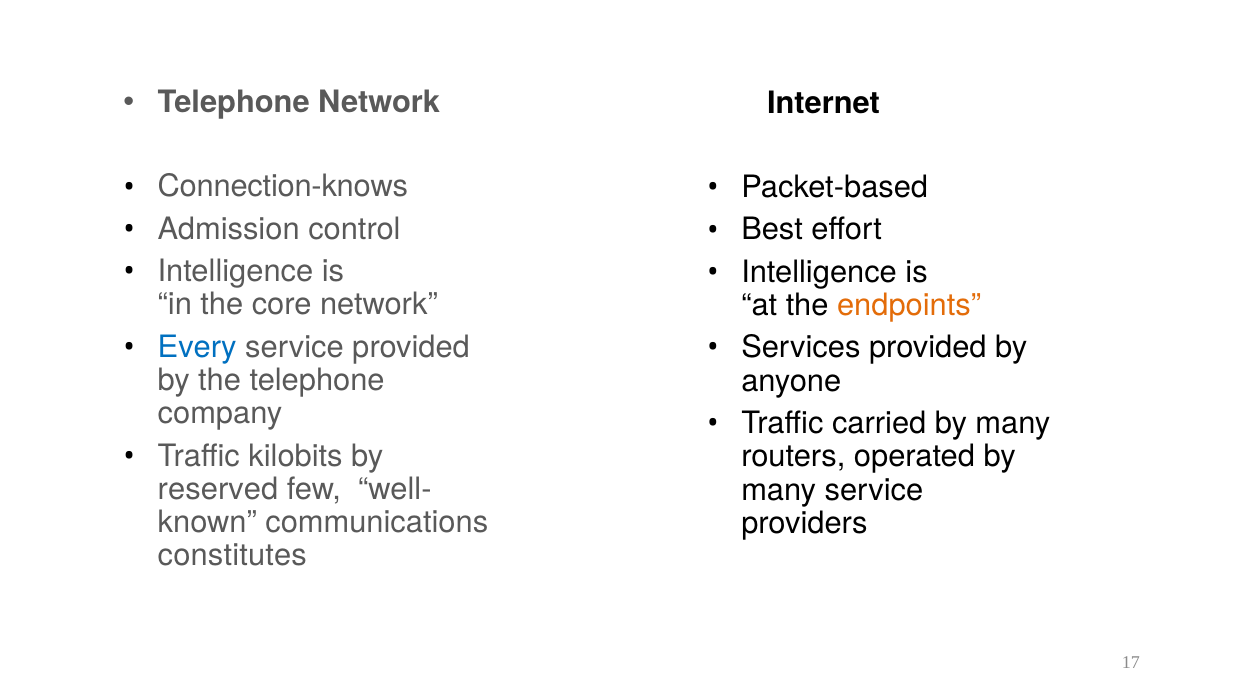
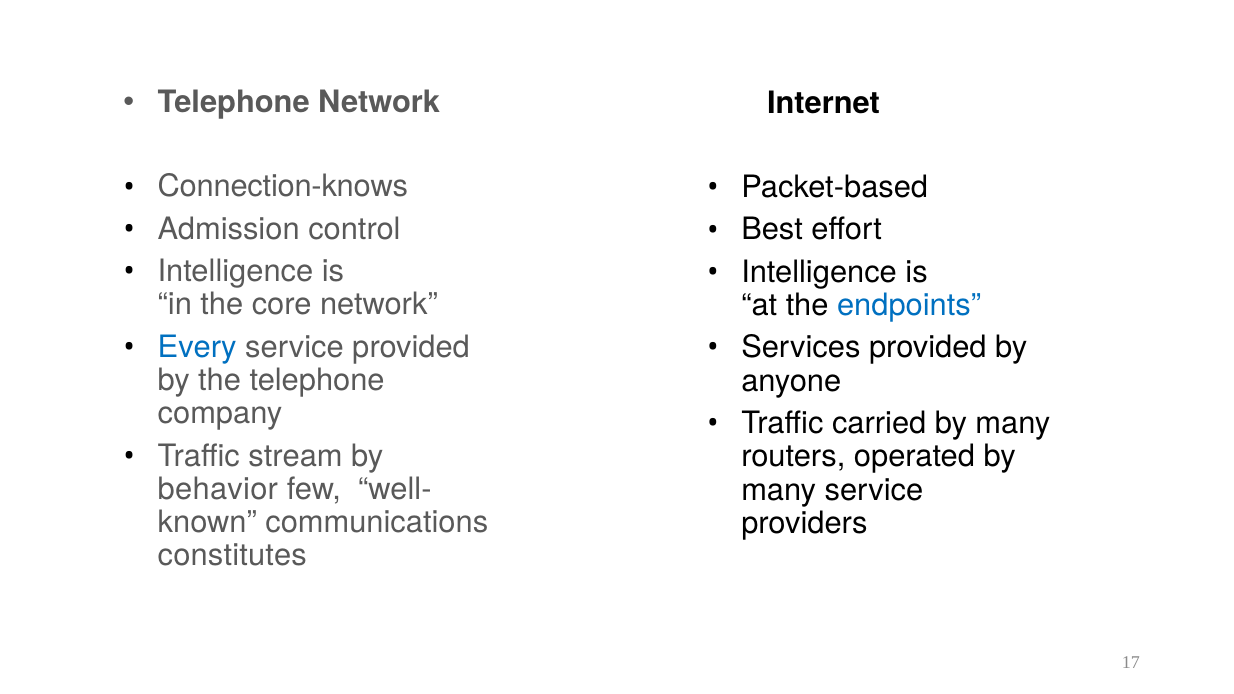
endpoints colour: orange -> blue
kilobits: kilobits -> stream
reserved: reserved -> behavior
